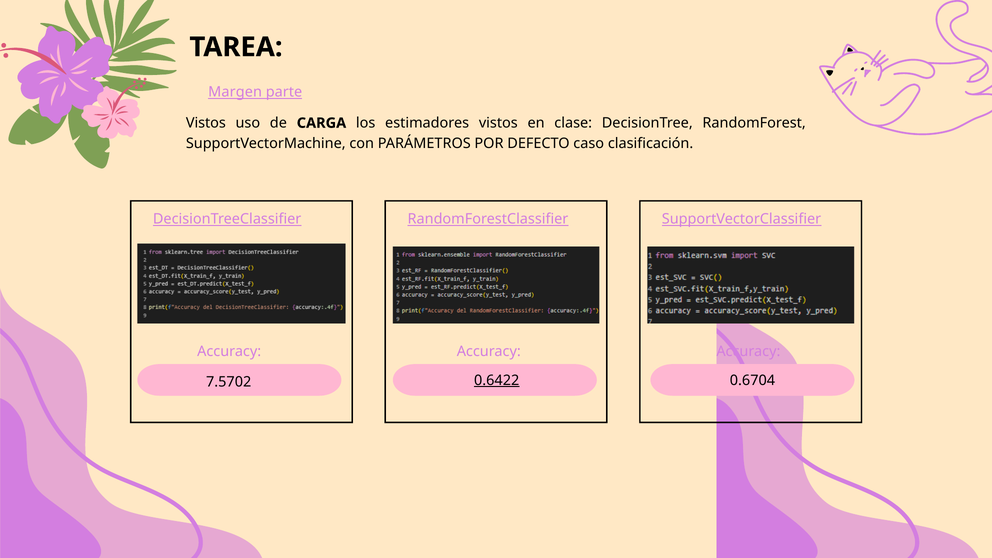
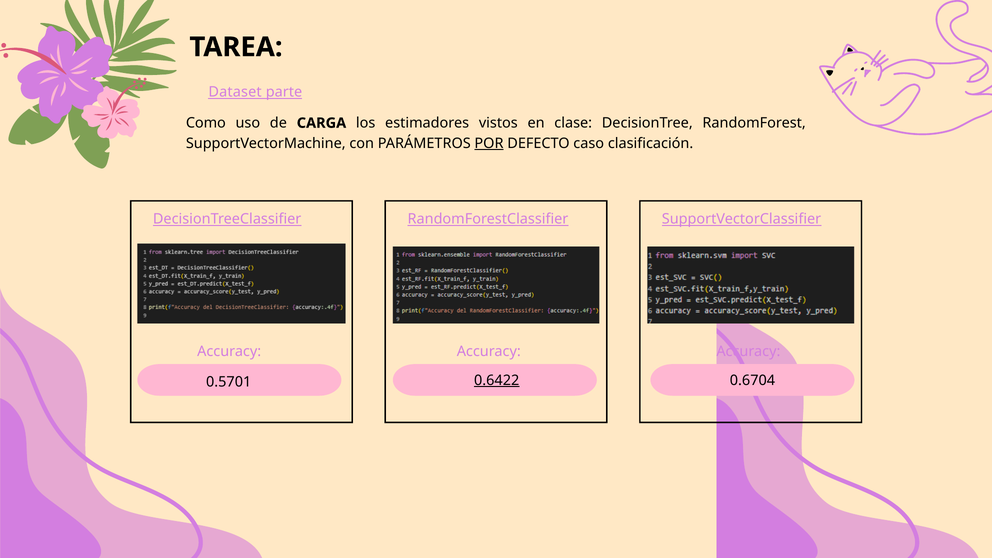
Margen: Margen -> Dataset
Vistos at (206, 123): Vistos -> Como
POR underline: none -> present
7.5702: 7.5702 -> 0.5701
